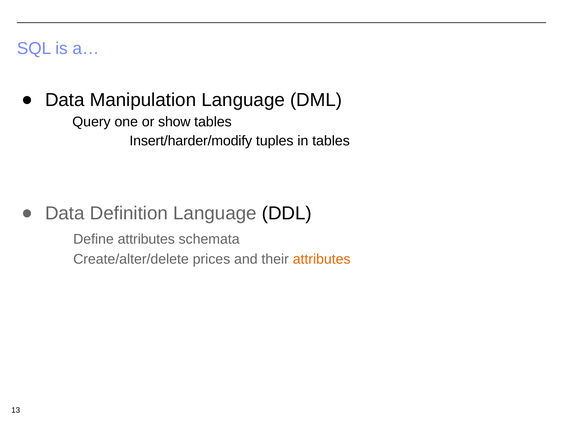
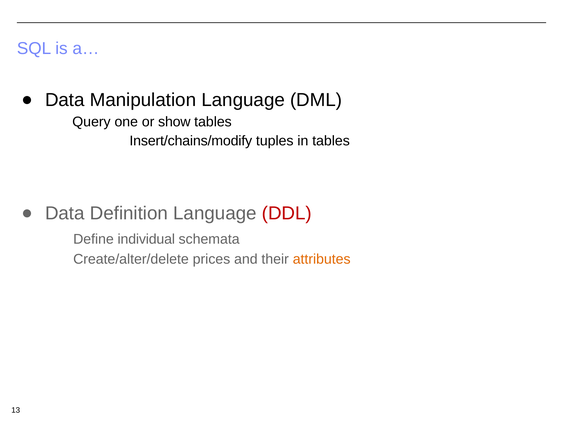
Insert/harder/modify: Insert/harder/modify -> Insert/chains/modify
DDL colour: black -> red
Define attributes: attributes -> individual
